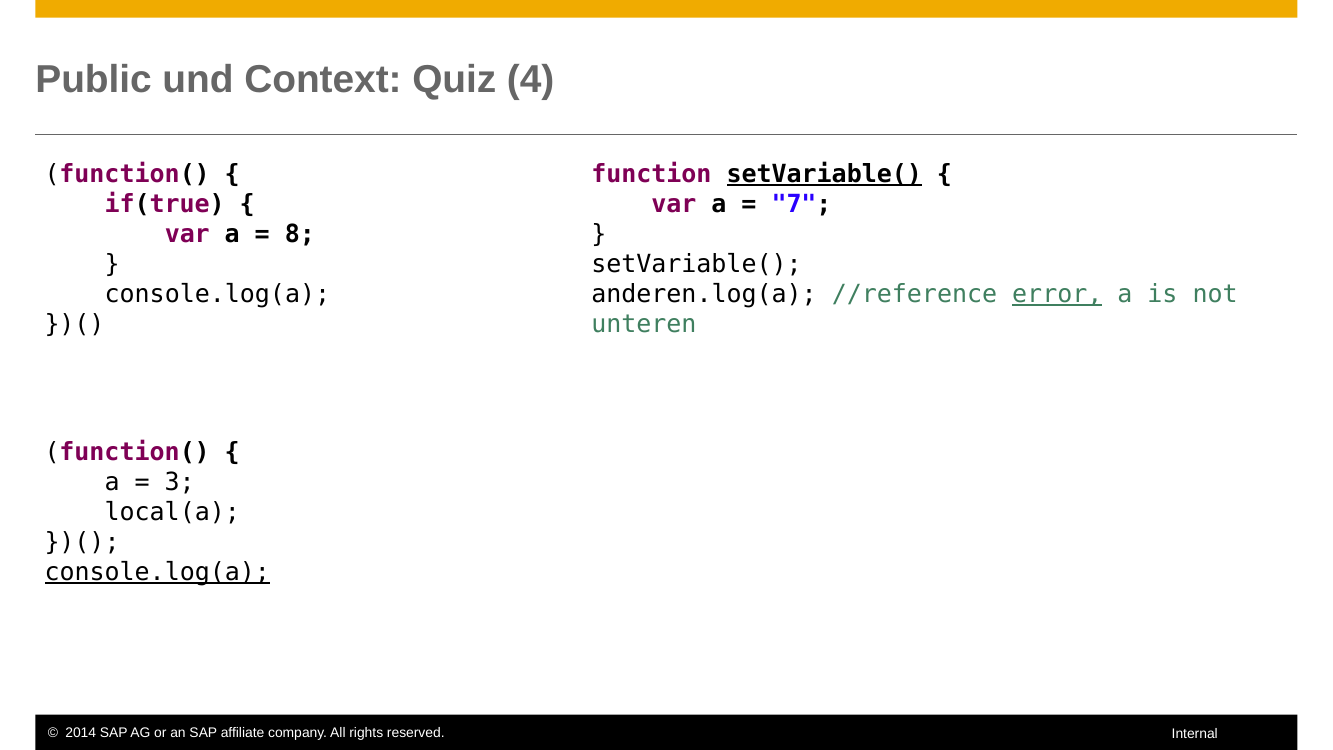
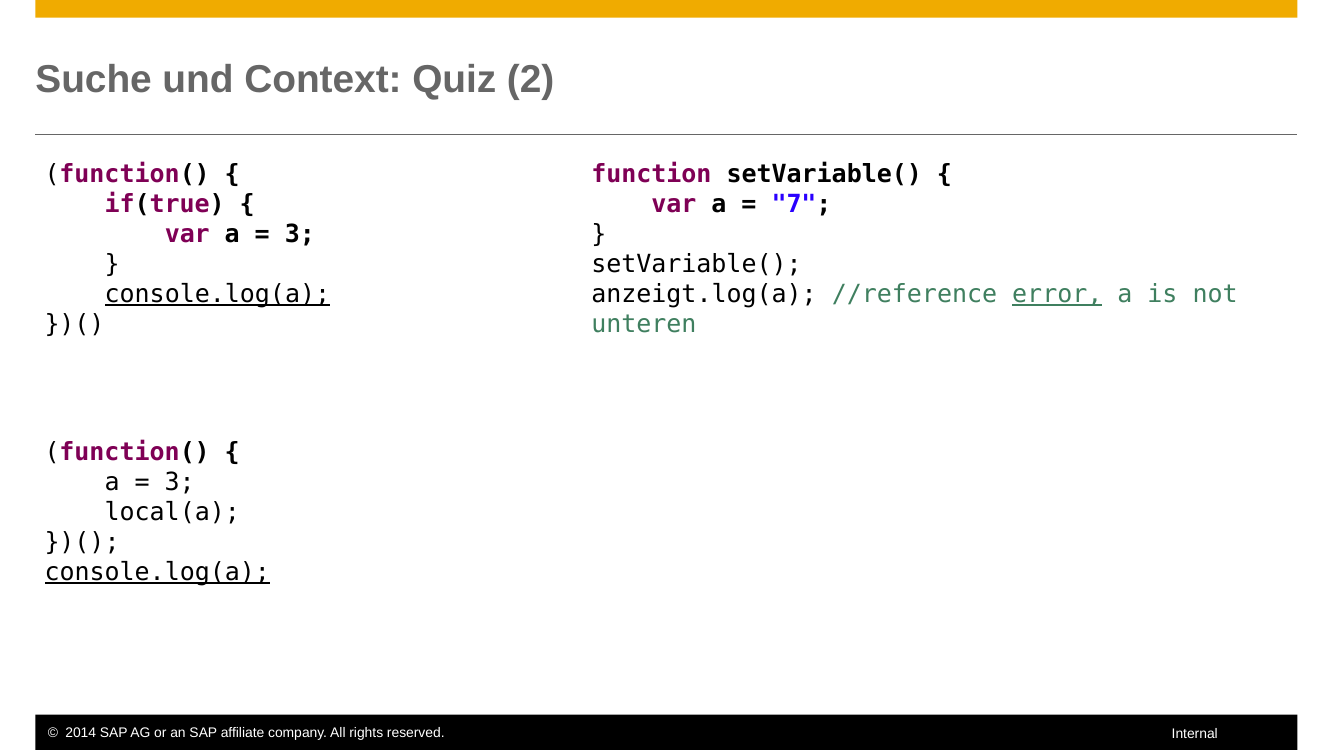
Public: Public -> Suche
4: 4 -> 2
setVariable( at (824, 174) underline: present -> none
8 at (300, 234): 8 -> 3
console.log(a at (217, 294) underline: none -> present
anderen.log(a: anderen.log(a -> anzeigt.log(a
